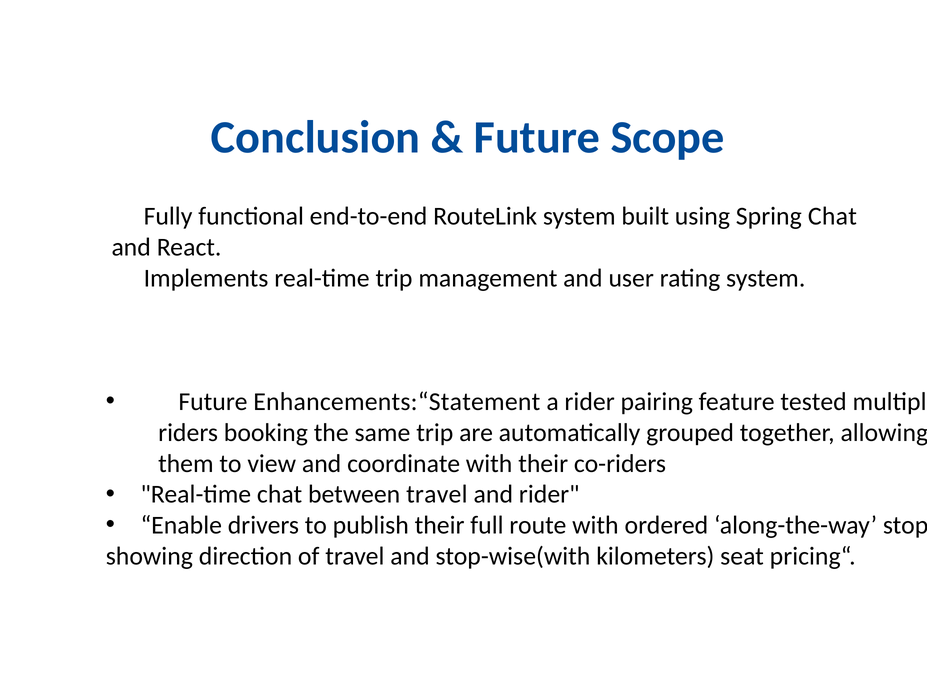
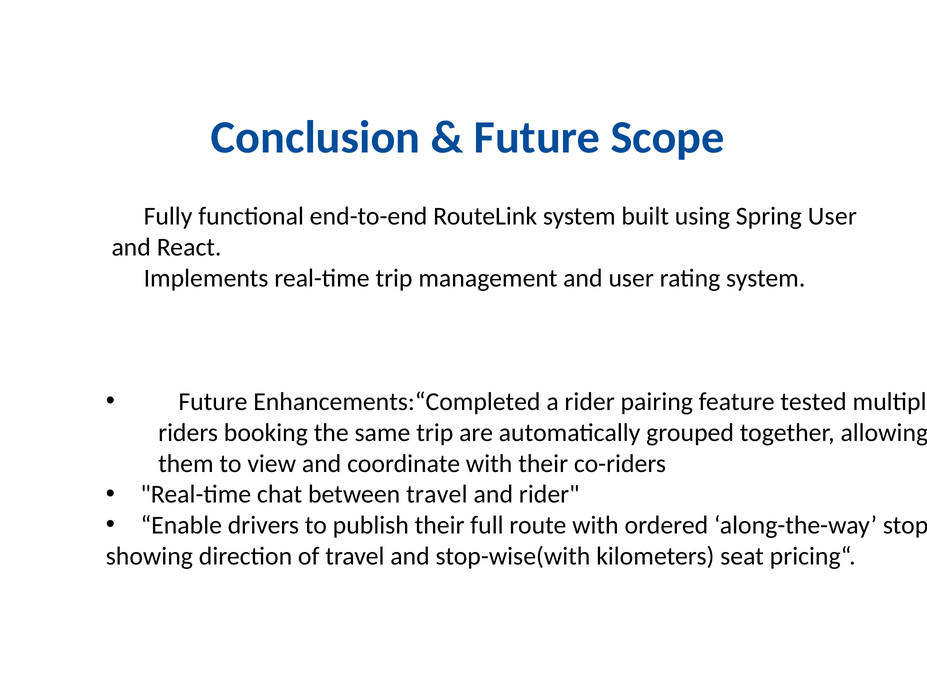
Spring Chat: Chat -> User
Enhancements:“Statement: Enhancements:“Statement -> Enhancements:“Completed
